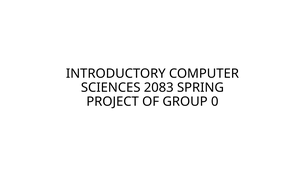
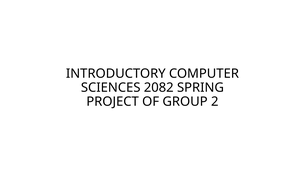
2083: 2083 -> 2082
0: 0 -> 2
